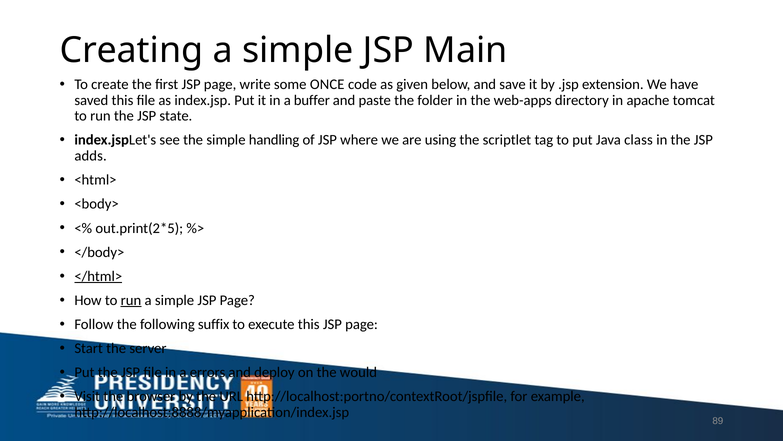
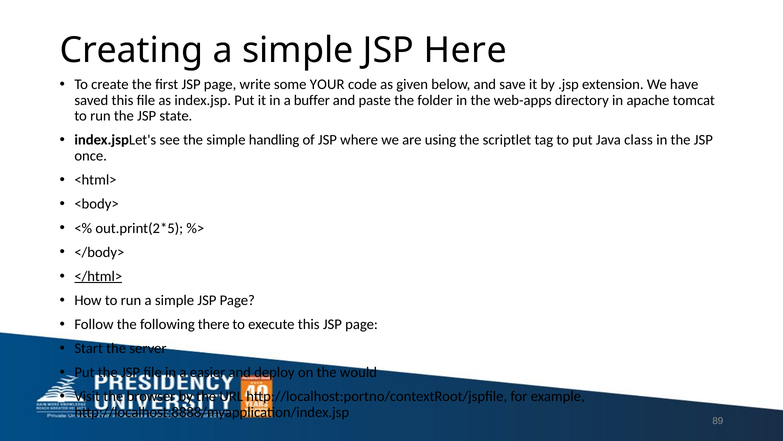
Main: Main -> Here
ONCE: ONCE -> YOUR
adds: adds -> once
run at (131, 300) underline: present -> none
suffix: suffix -> there
errors: errors -> easier
